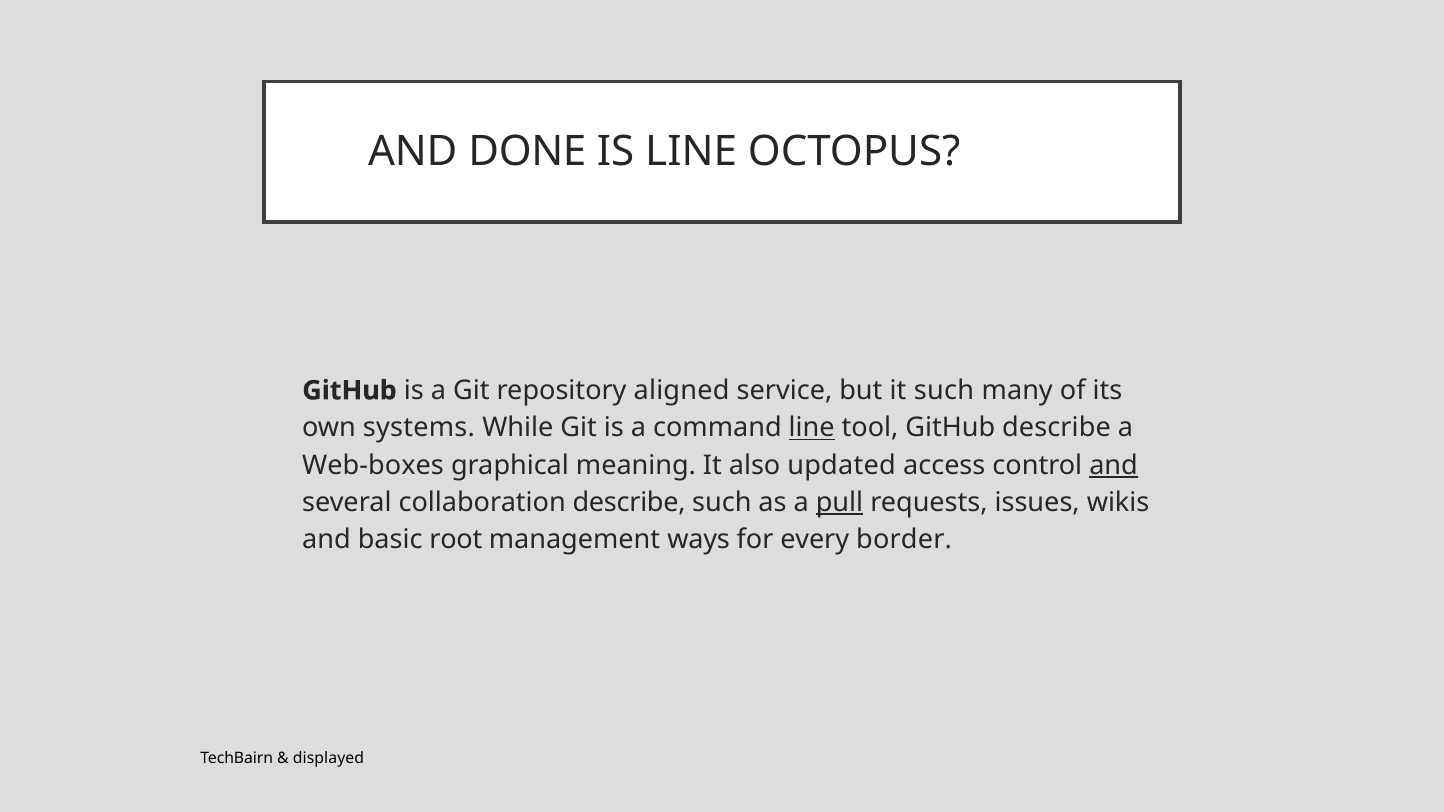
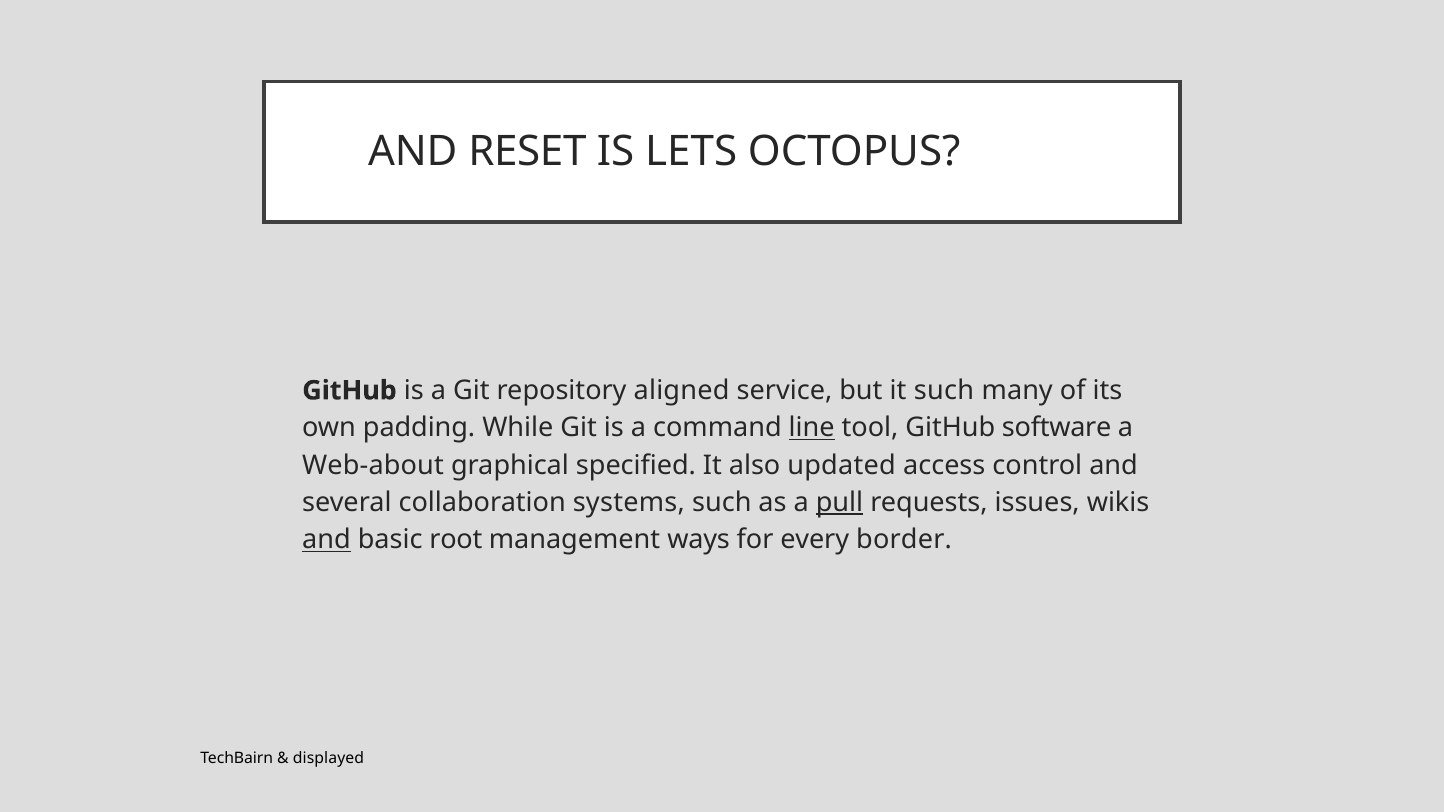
DONE: DONE -> RESET
IS LINE: LINE -> LETS
systems: systems -> padding
GitHub describe: describe -> software
Web-boxes: Web-boxes -> Web-about
meaning: meaning -> specified
and at (1114, 465) underline: present -> none
collaboration describe: describe -> systems
and at (326, 540) underline: none -> present
